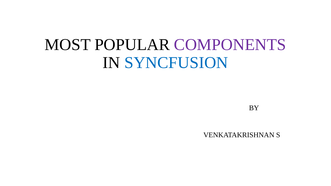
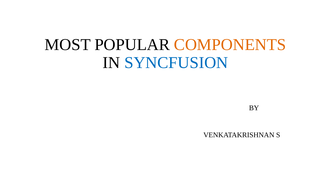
COMPONENTS colour: purple -> orange
